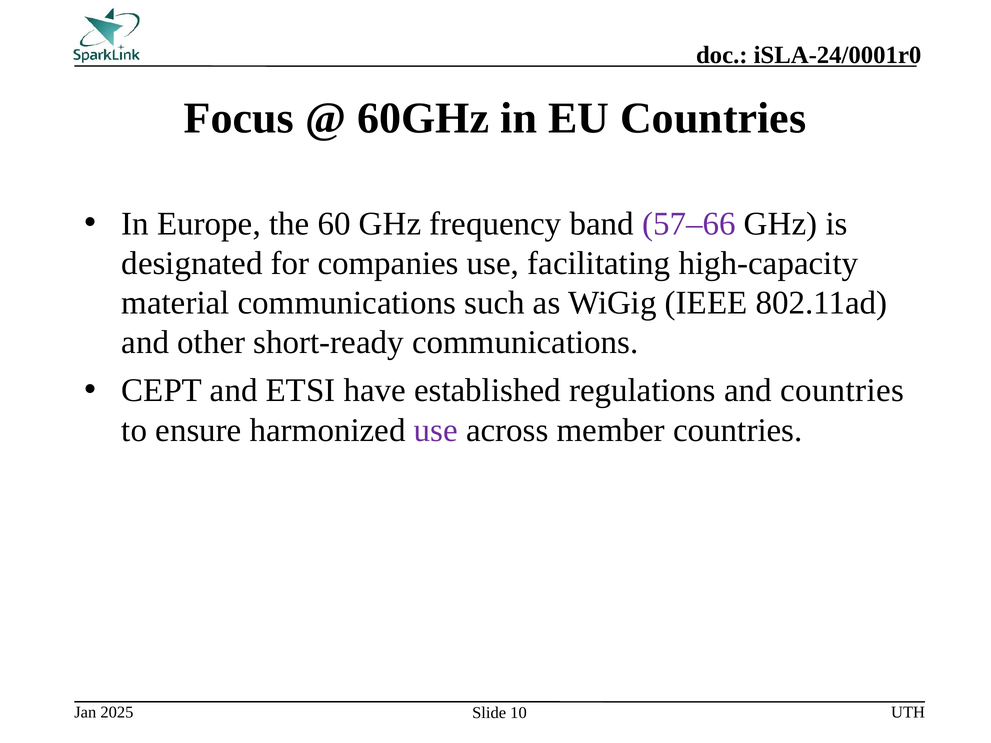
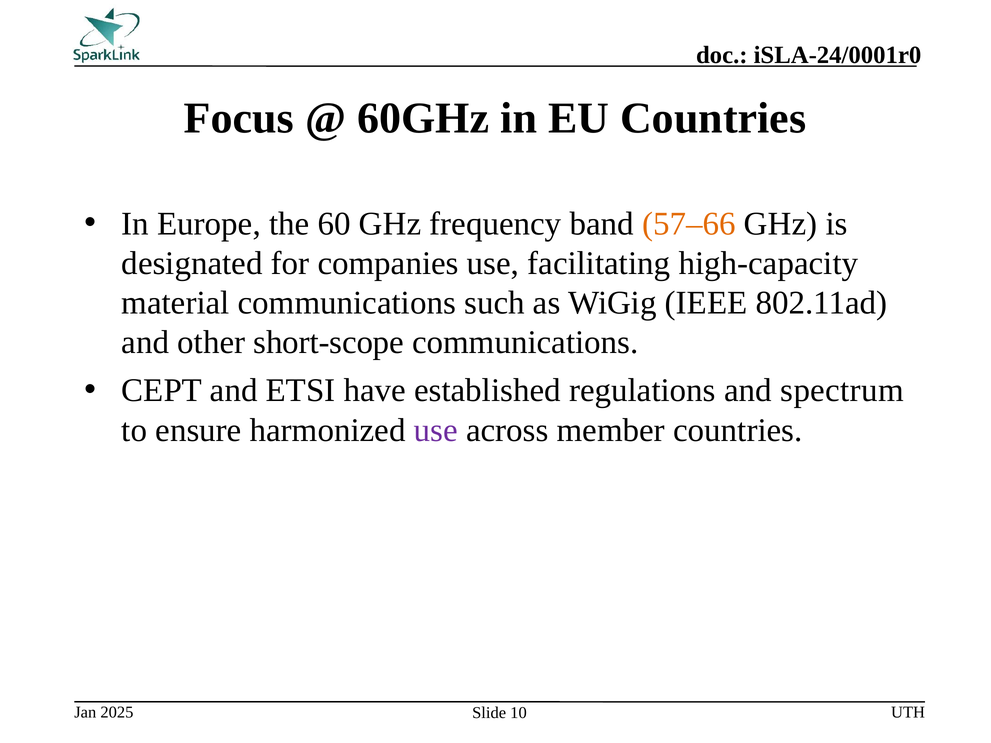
57–66 colour: purple -> orange
short-ready: short-ready -> short-scope
and countries: countries -> spectrum
